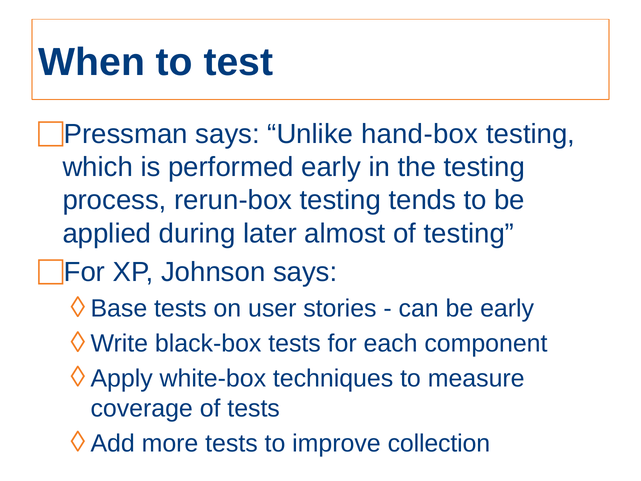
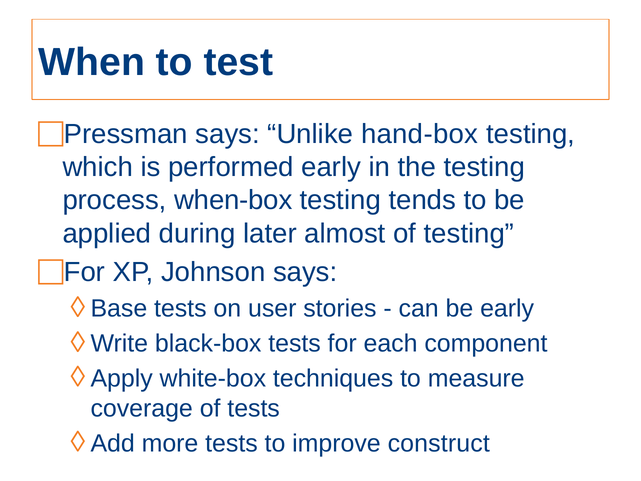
rerun-box: rerun-box -> when-box
collection: collection -> construct
